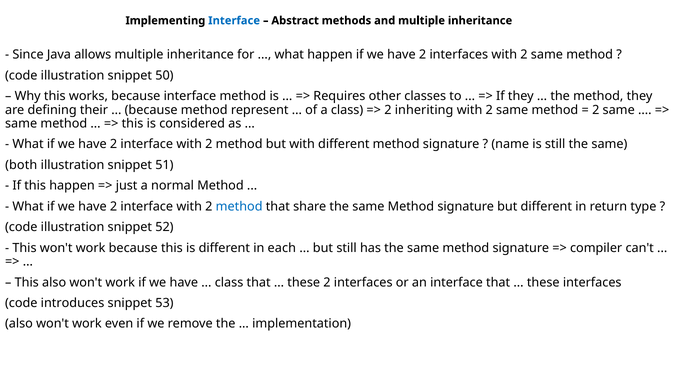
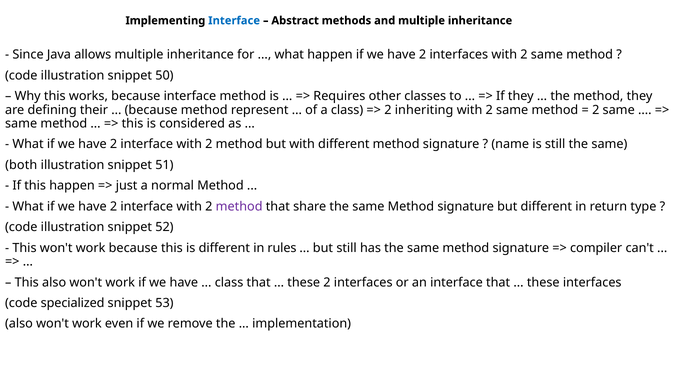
method at (239, 206) colour: blue -> purple
each: each -> rules
introduces: introduces -> specialized
